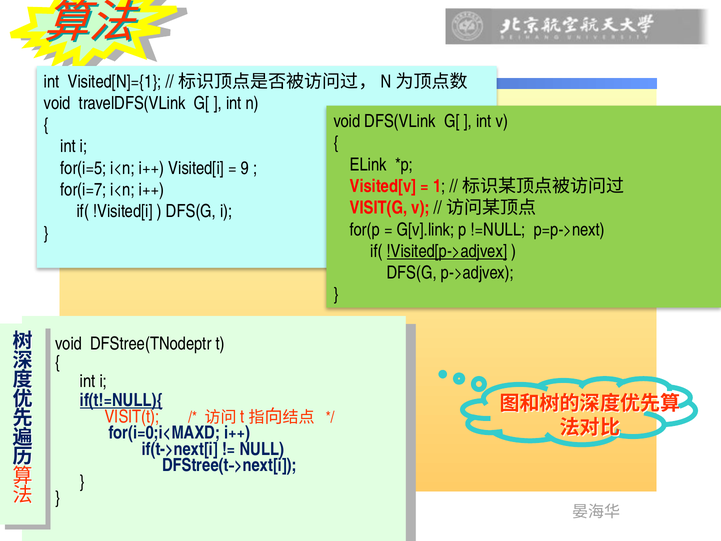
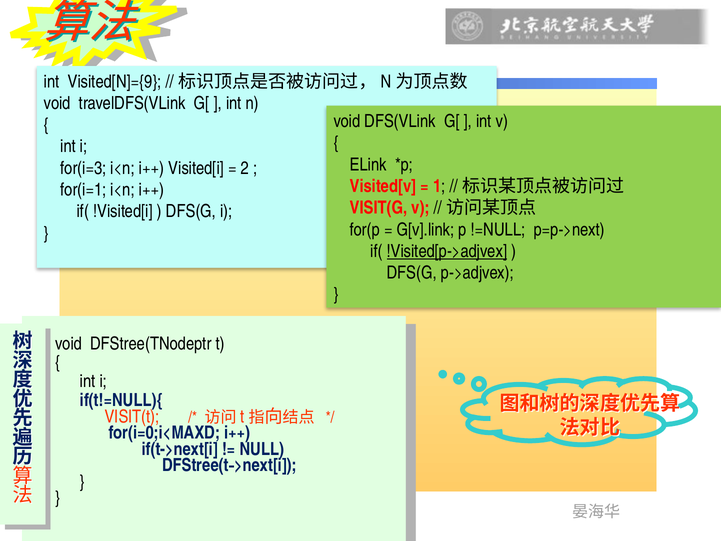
Visited[N]={1: Visited[N]={1 -> Visited[N]={9
for(i=5: for(i=5 -> for(i=3
9: 9 -> 2
for(i=7: for(i=7 -> for(i=1
if(t!=NULL){ underline: present -> none
